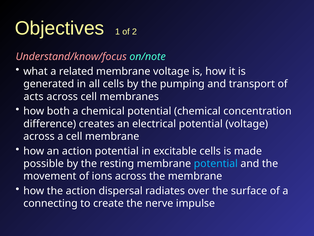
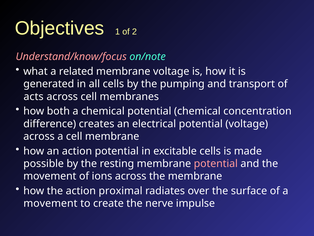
potential at (216, 163) colour: light blue -> pink
dispersal: dispersal -> proximal
connecting at (50, 203): connecting -> movement
